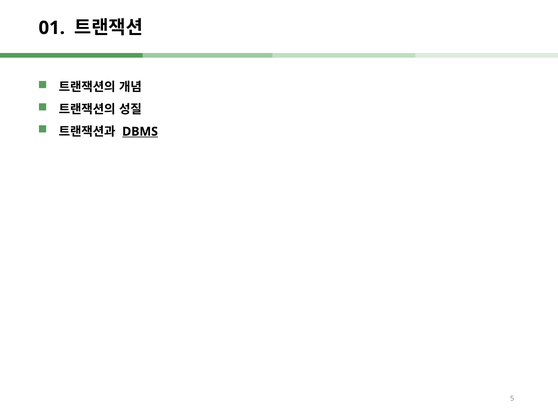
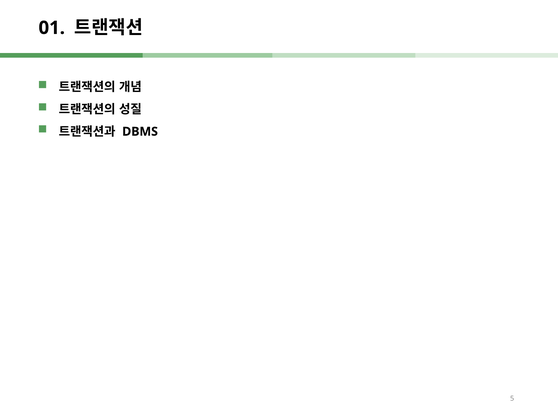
DBMS underline: present -> none
